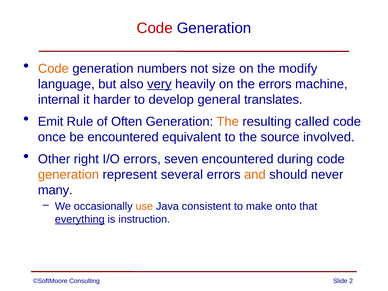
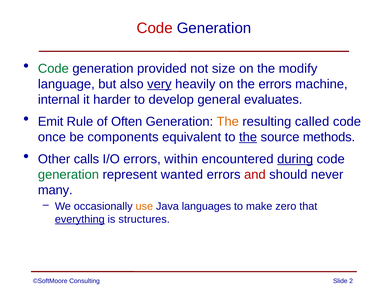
Code at (53, 68) colour: orange -> green
numbers: numbers -> provided
translates: translates -> evaluates
be encountered: encountered -> components
the at (248, 137) underline: none -> present
involved: involved -> methods
right: right -> calls
seven: seven -> within
during underline: none -> present
generation at (68, 175) colour: orange -> green
several: several -> wanted
and colour: orange -> red
consistent: consistent -> languages
onto: onto -> zero
instruction: instruction -> structures
